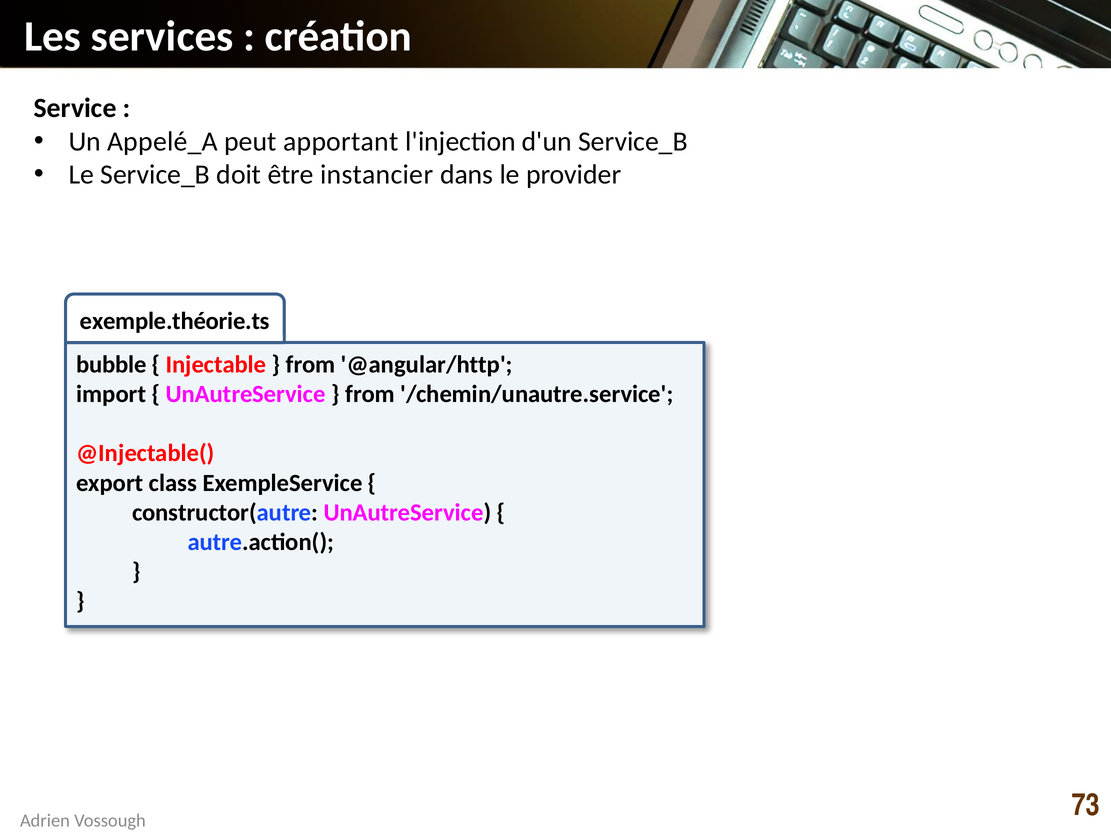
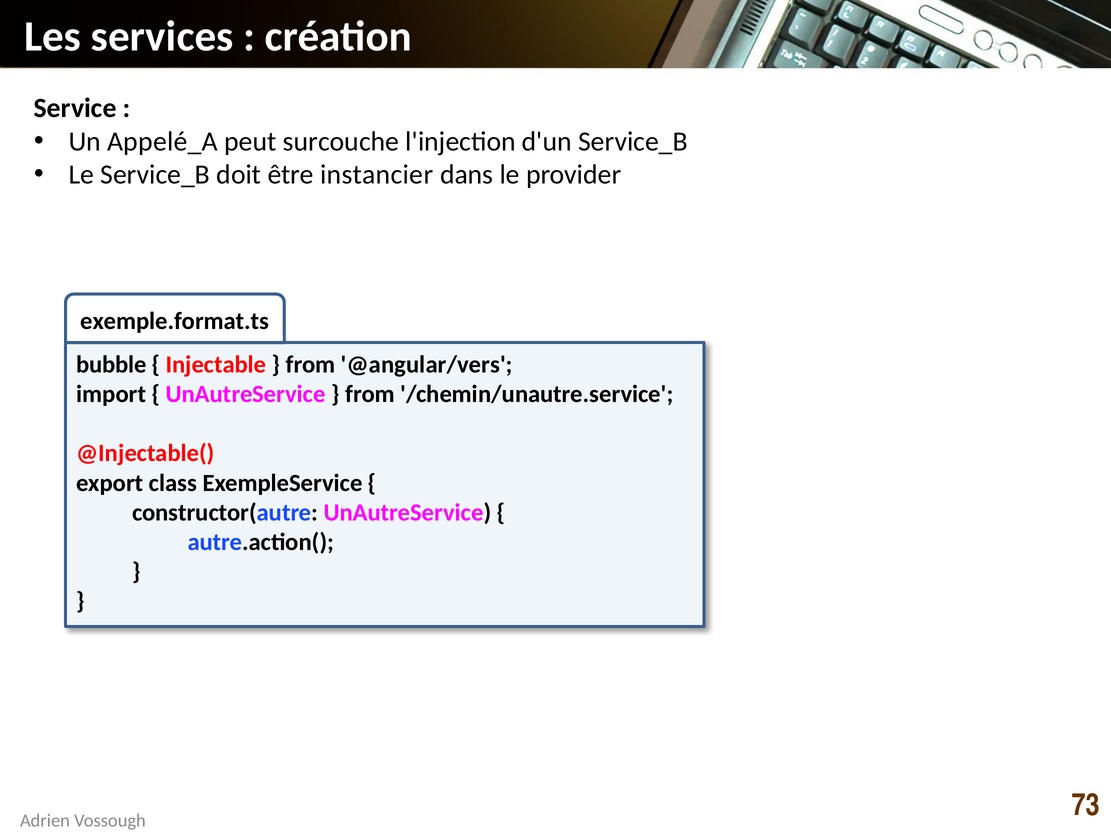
apportant: apportant -> surcouche
exemple.théorie.ts: exemple.théorie.ts -> exemple.format.ts
@angular/http: @angular/http -> @angular/vers
